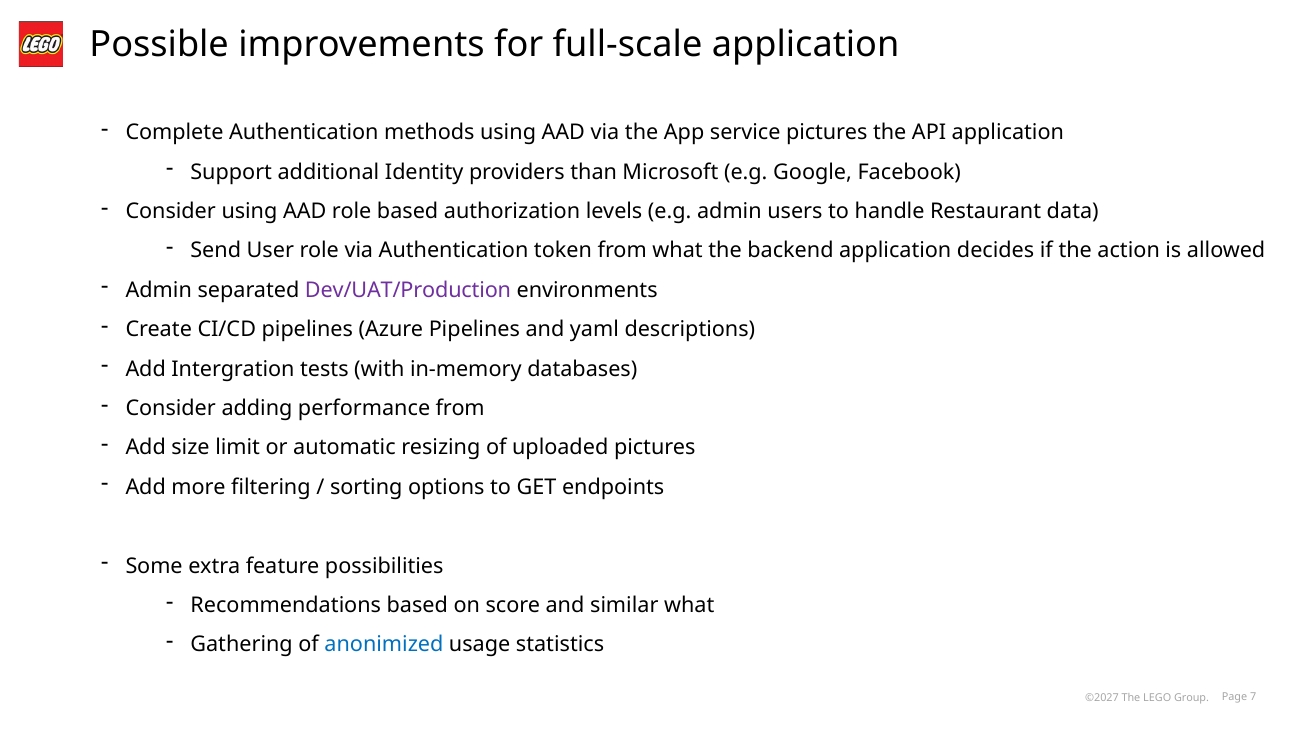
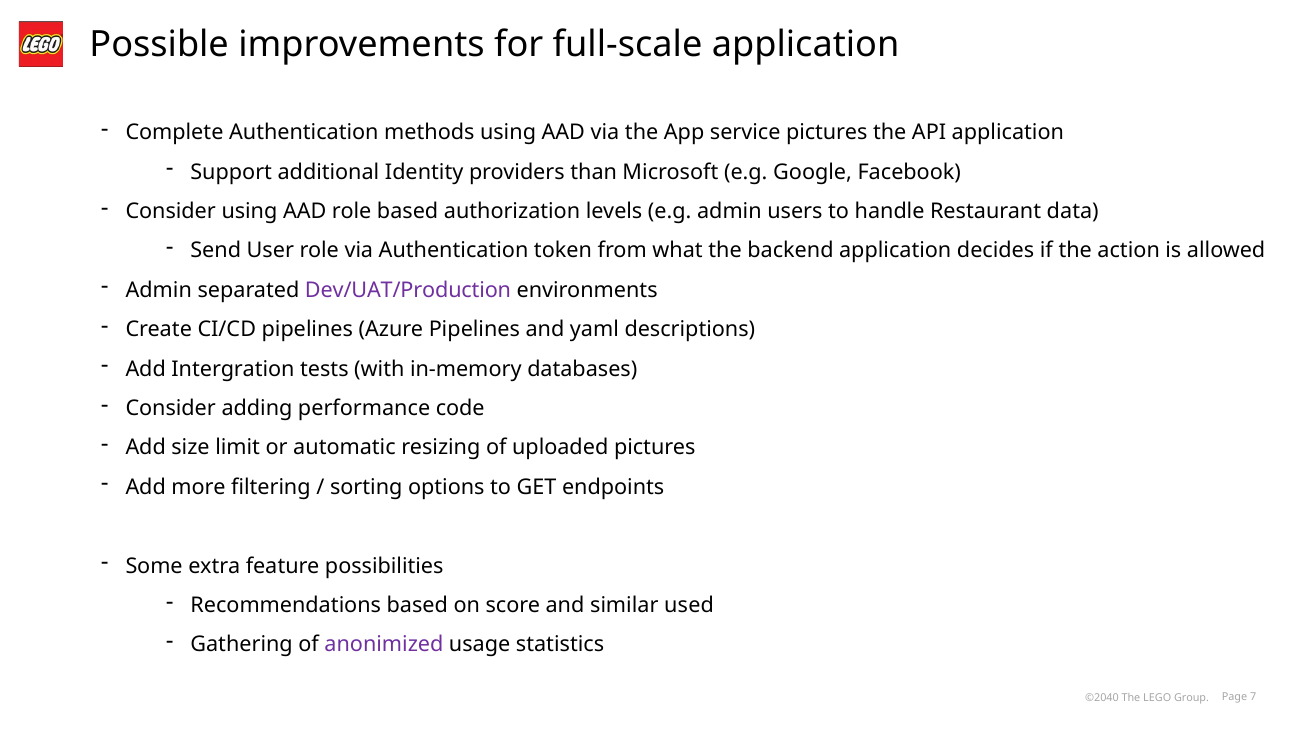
performance from: from -> code
similar what: what -> used
anonimized colour: blue -> purple
©2027: ©2027 -> ©2040
